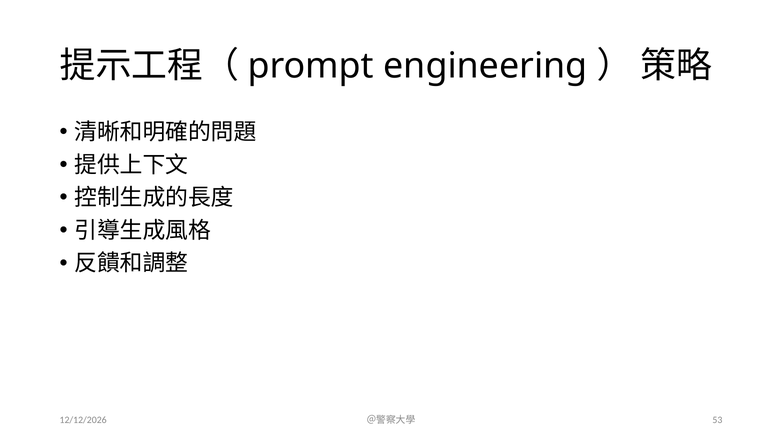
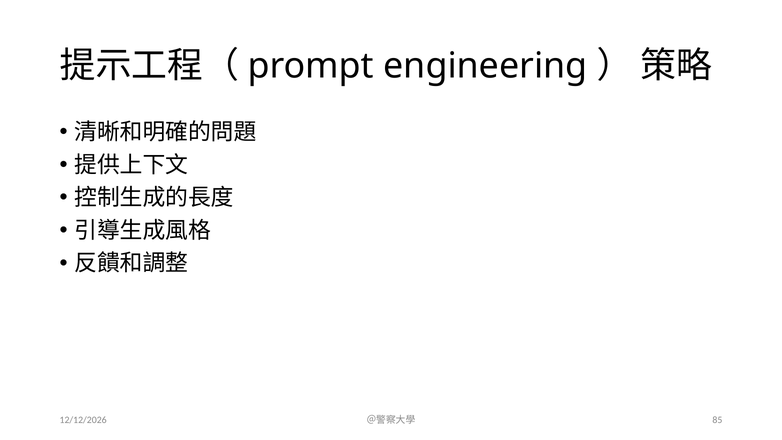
53: 53 -> 85
